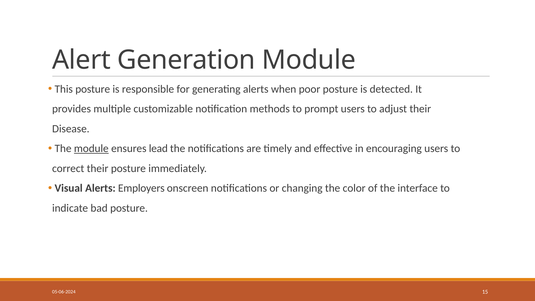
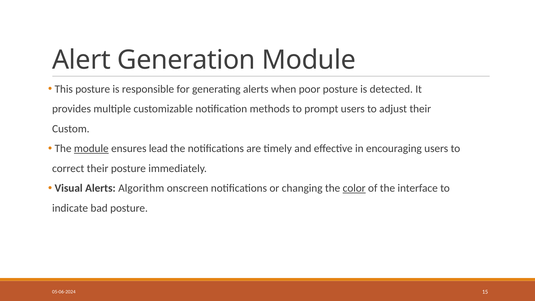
Disease: Disease -> Custom
Employers: Employers -> Algorithm
color underline: none -> present
